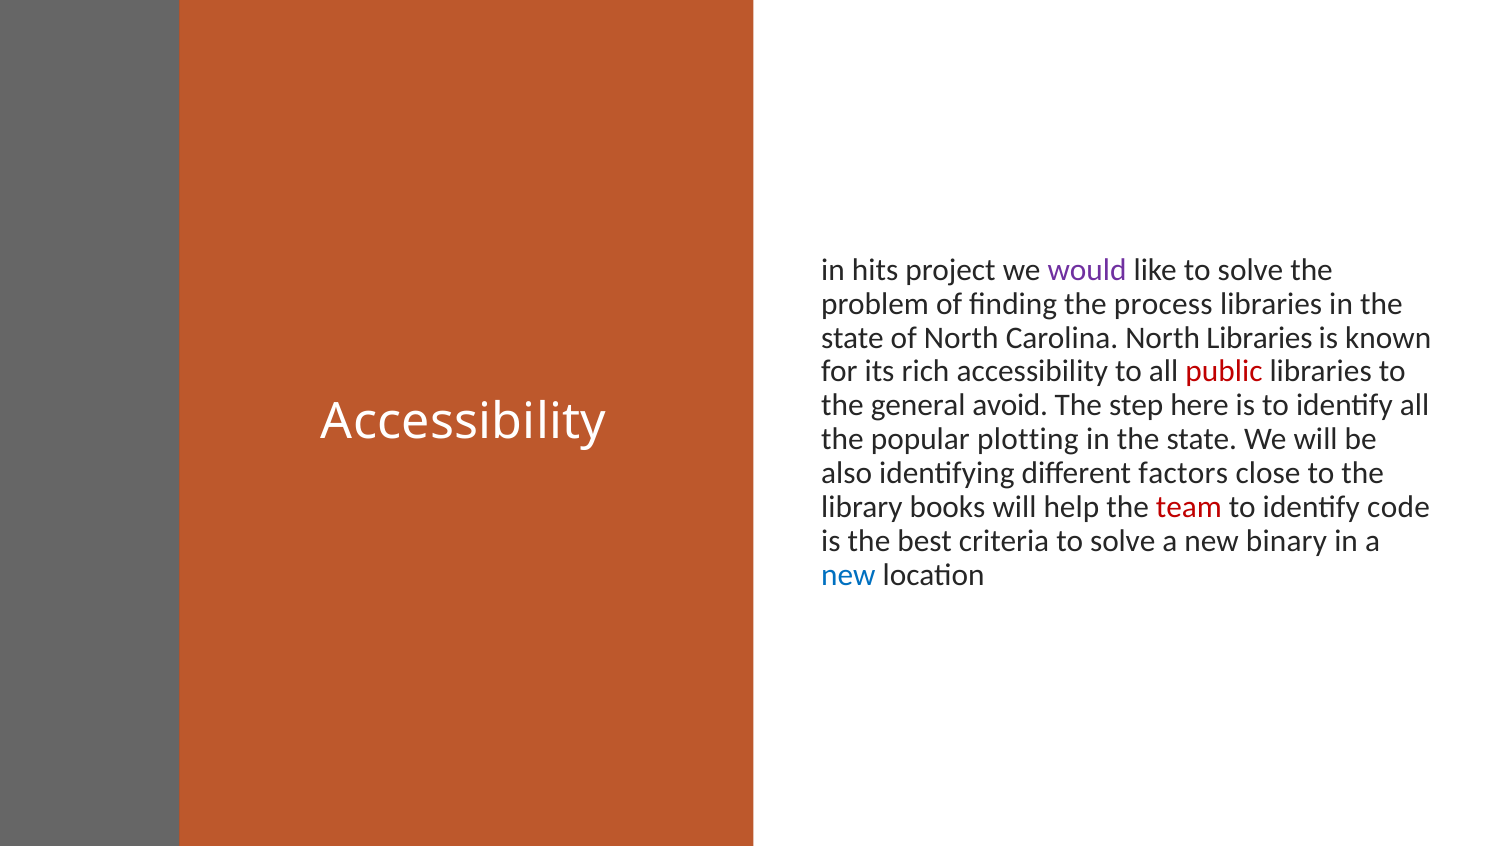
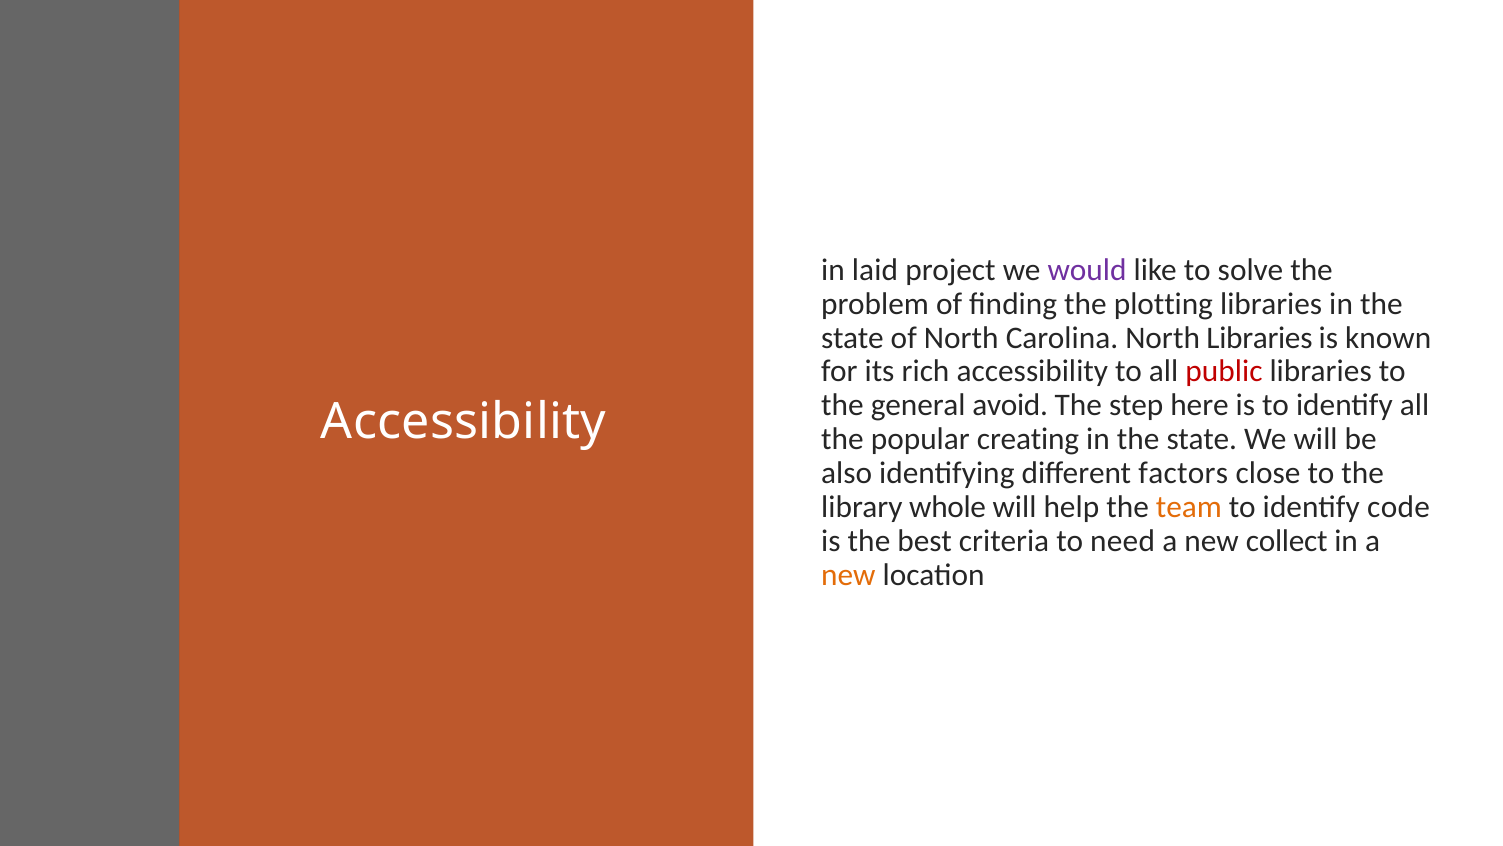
hits: hits -> laid
process: process -> plotting
plotting: plotting -> creating
books: books -> whole
team colour: red -> orange
criteria to solve: solve -> need
binary: binary -> collect
new at (848, 574) colour: blue -> orange
